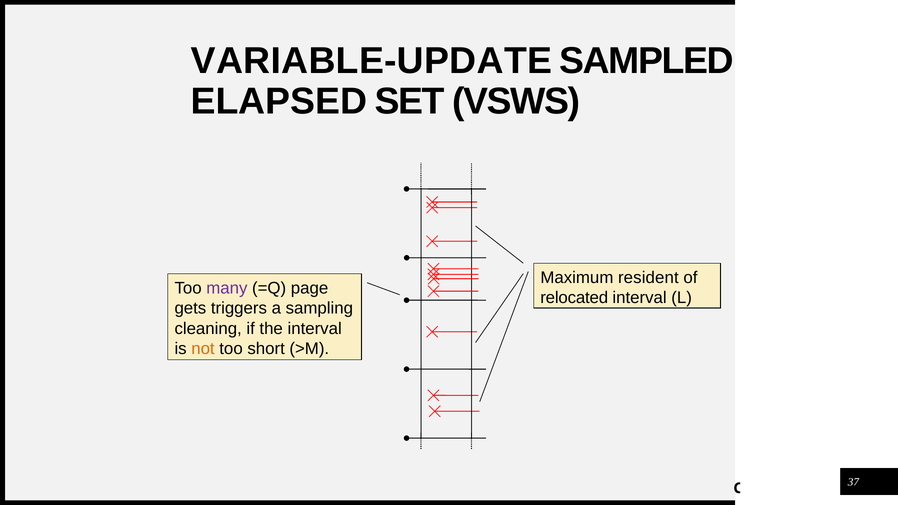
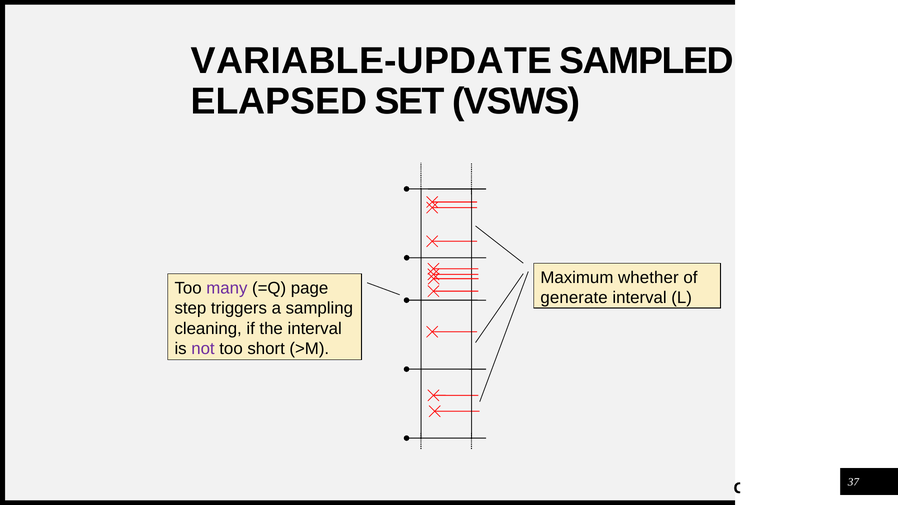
resident: resident -> whether
relocated: relocated -> generate
gets: gets -> step
not colour: orange -> purple
